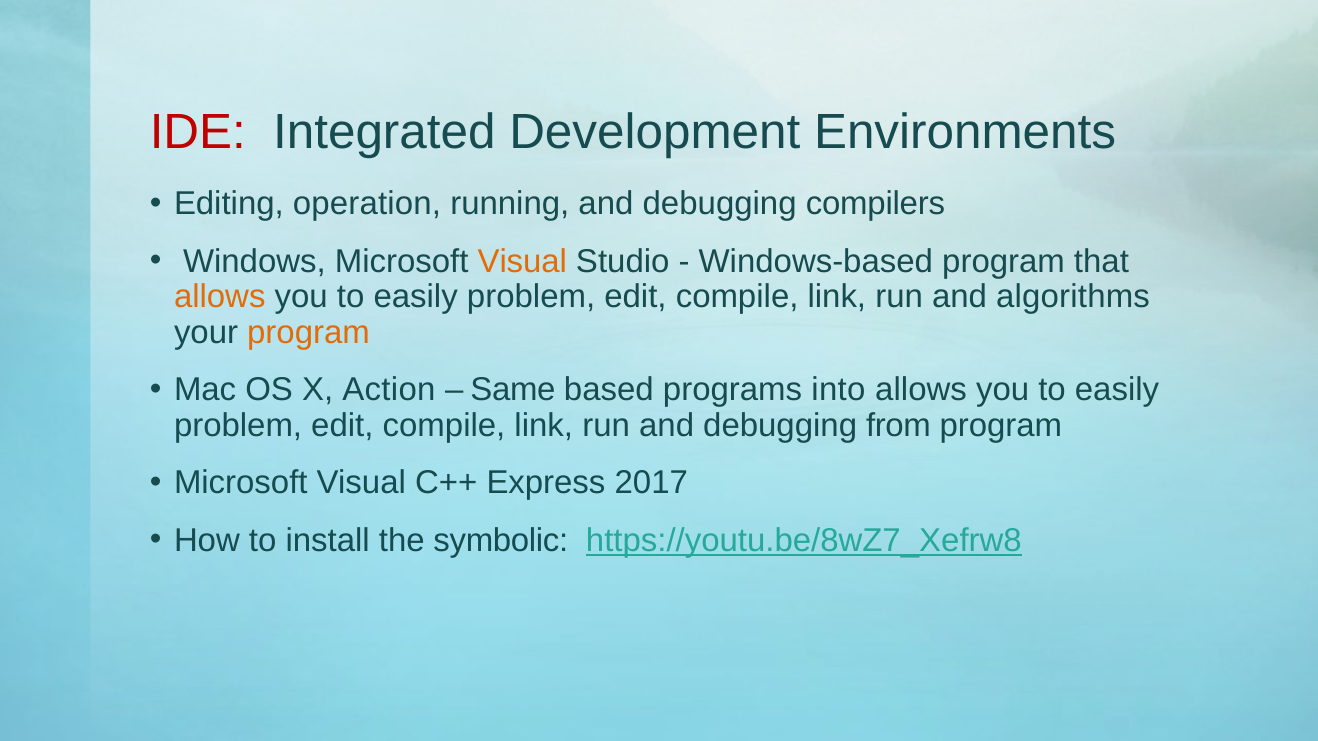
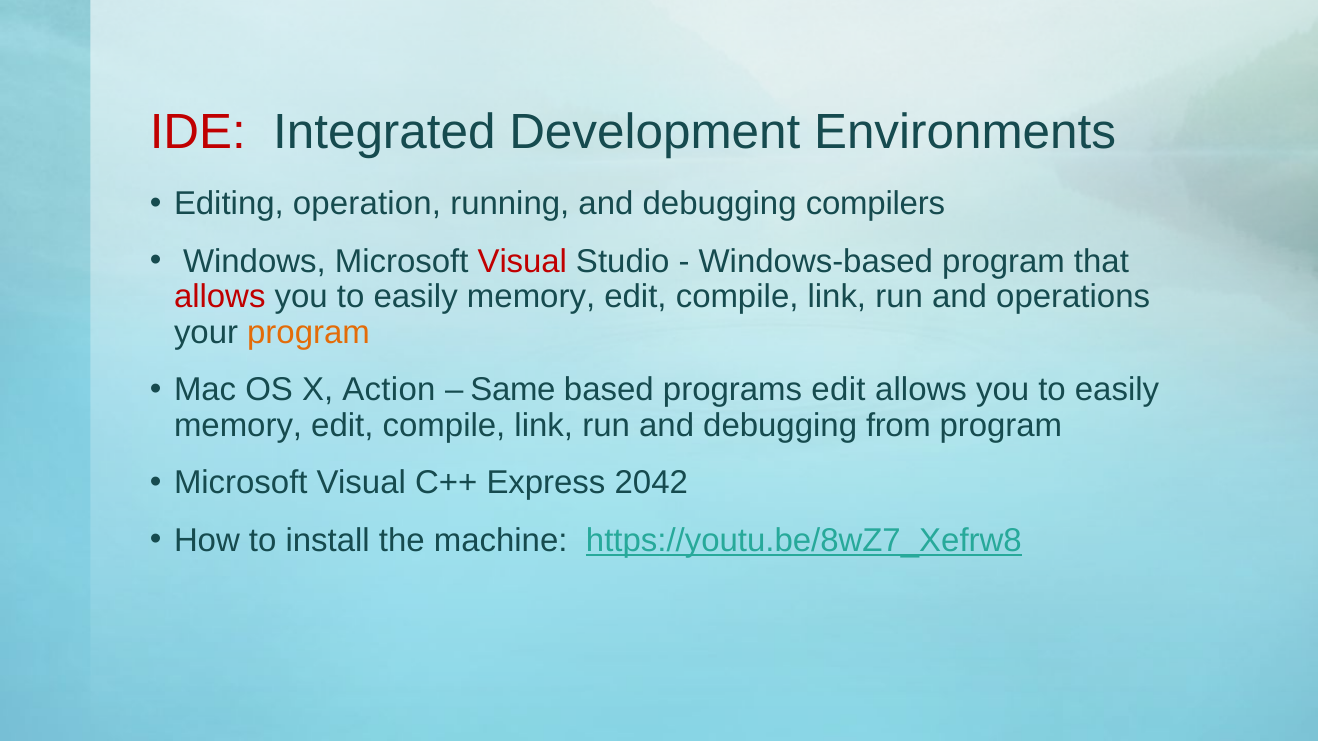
Visual at (522, 261) colour: orange -> red
allows at (220, 297) colour: orange -> red
problem at (531, 297): problem -> memory
algorithms: algorithms -> operations
programs into: into -> edit
problem at (238, 426): problem -> memory
2017: 2017 -> 2042
symbolic: symbolic -> machine
